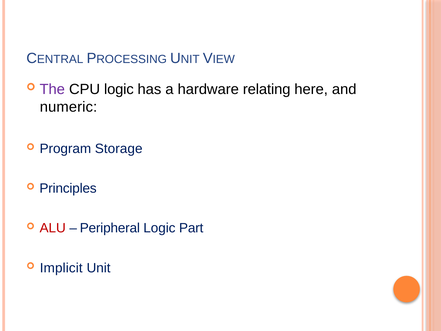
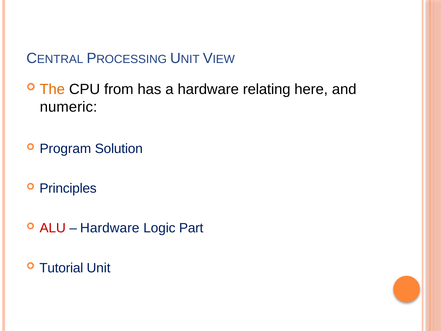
The colour: purple -> orange
CPU logic: logic -> from
Storage: Storage -> Solution
Peripheral at (110, 228): Peripheral -> Hardware
Implicit: Implicit -> Tutorial
